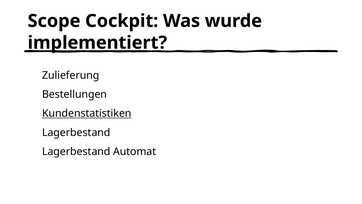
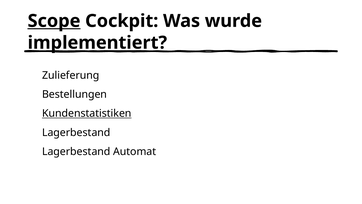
Scope underline: none -> present
